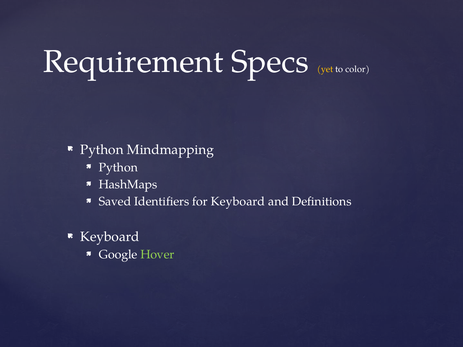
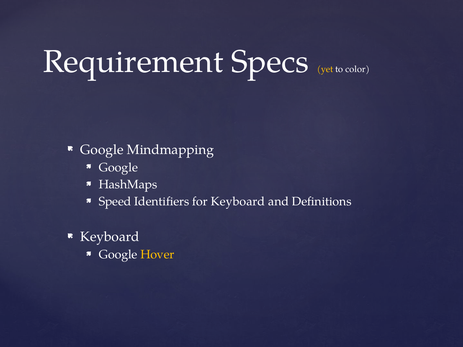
Python at (102, 150): Python -> Google
Python at (118, 167): Python -> Google
Saved: Saved -> Speed
Hover colour: light green -> yellow
